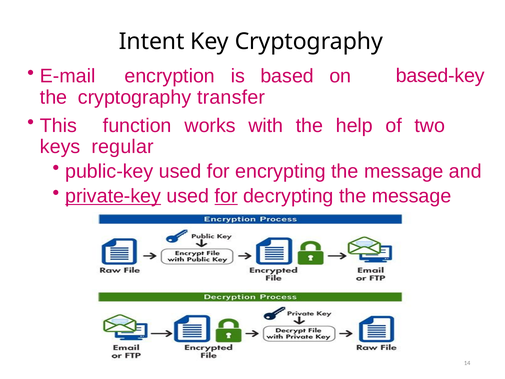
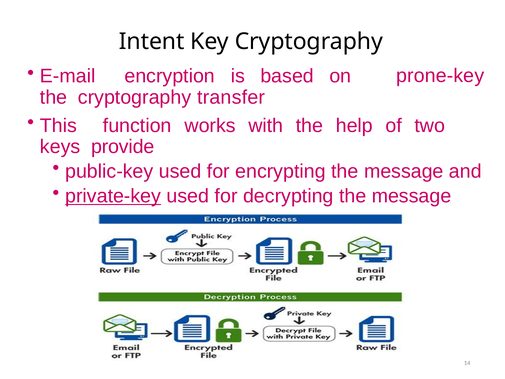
based-key: based-key -> prone-key
regular: regular -> provide
for at (226, 196) underline: present -> none
